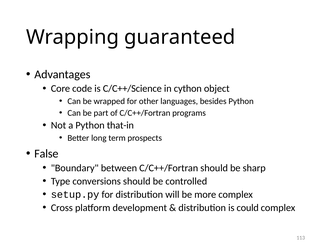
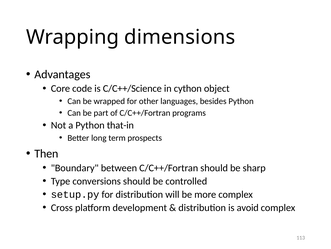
guaranteed: guaranteed -> dimensions
False: False -> Then
could: could -> avoid
